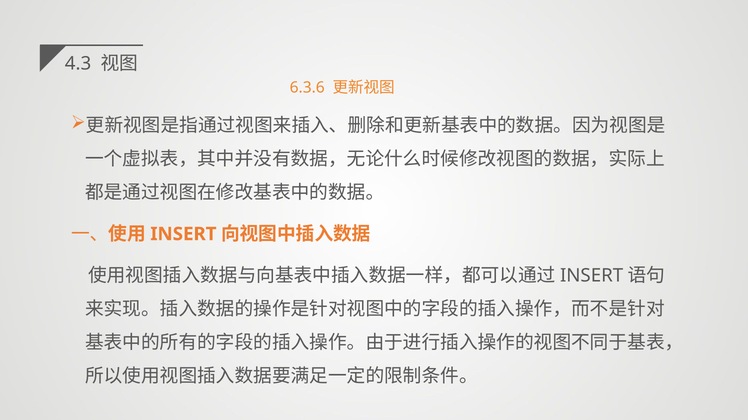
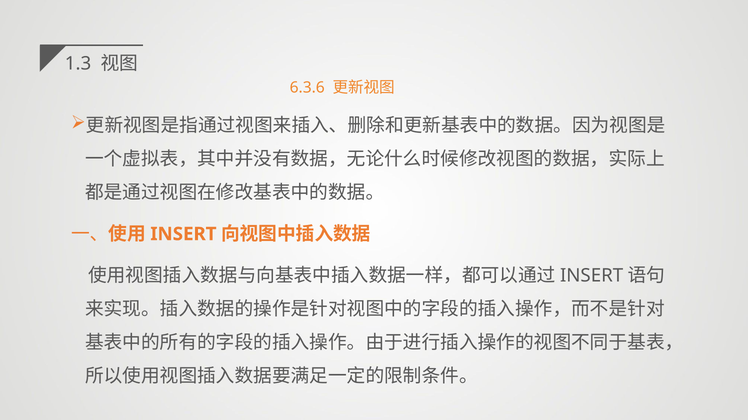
4.3: 4.3 -> 1.3
